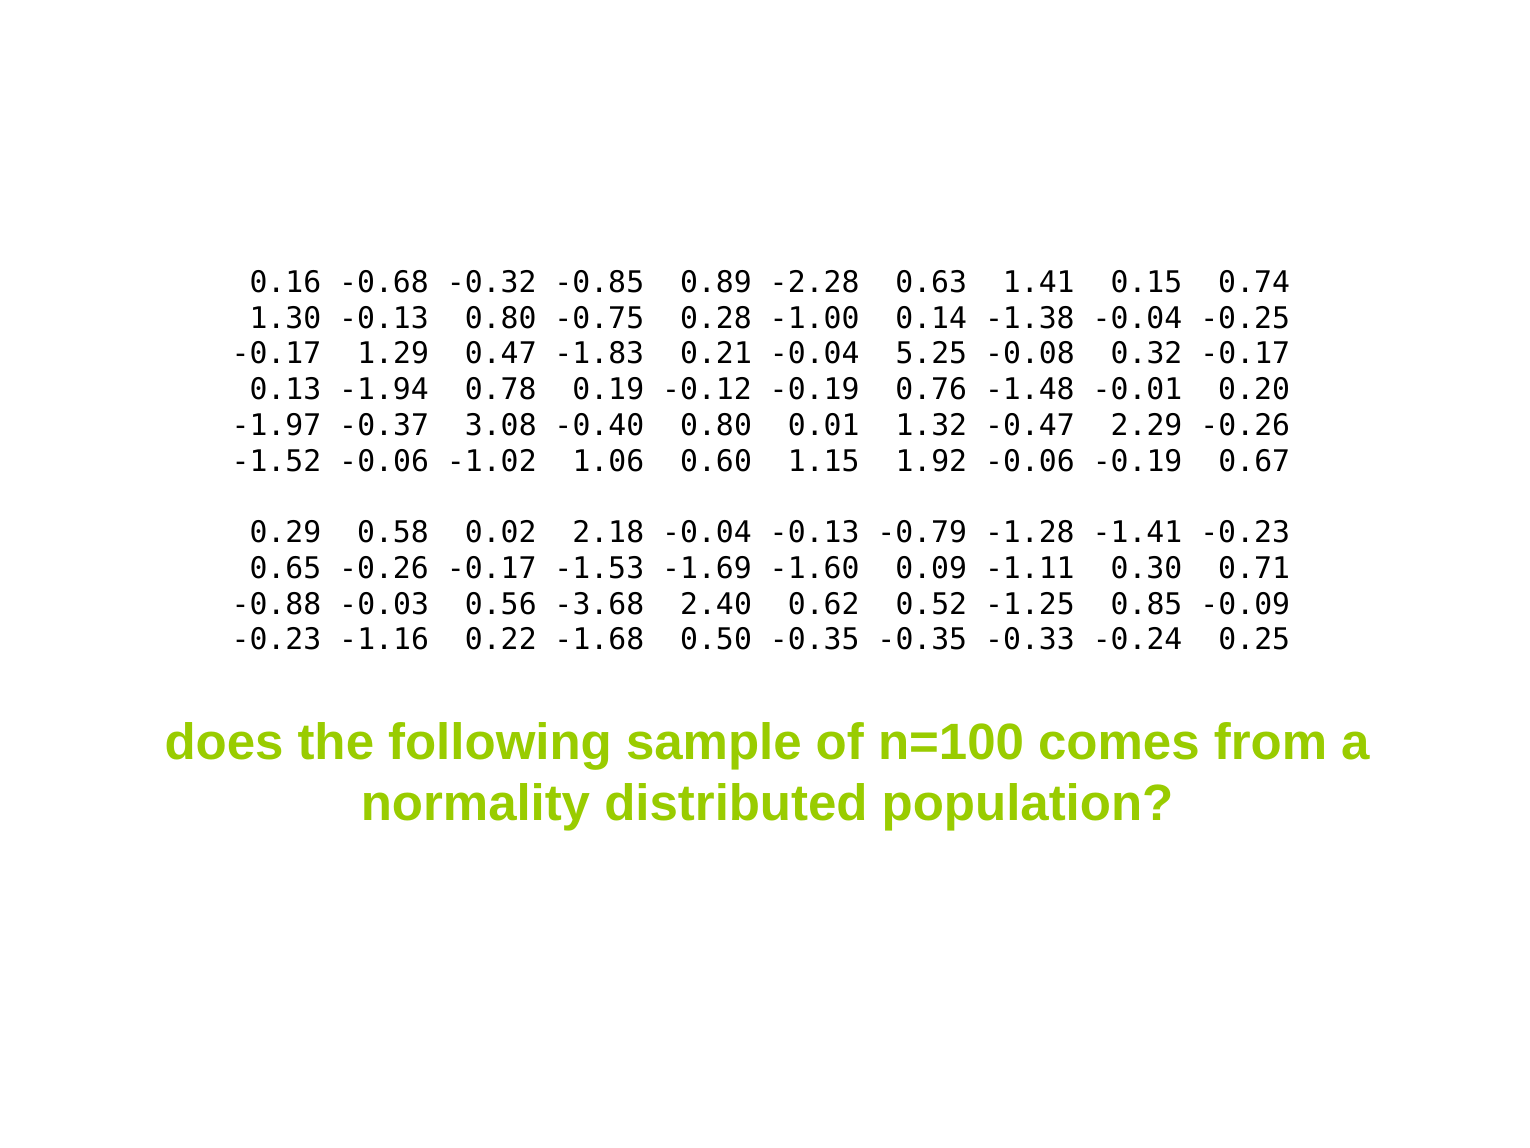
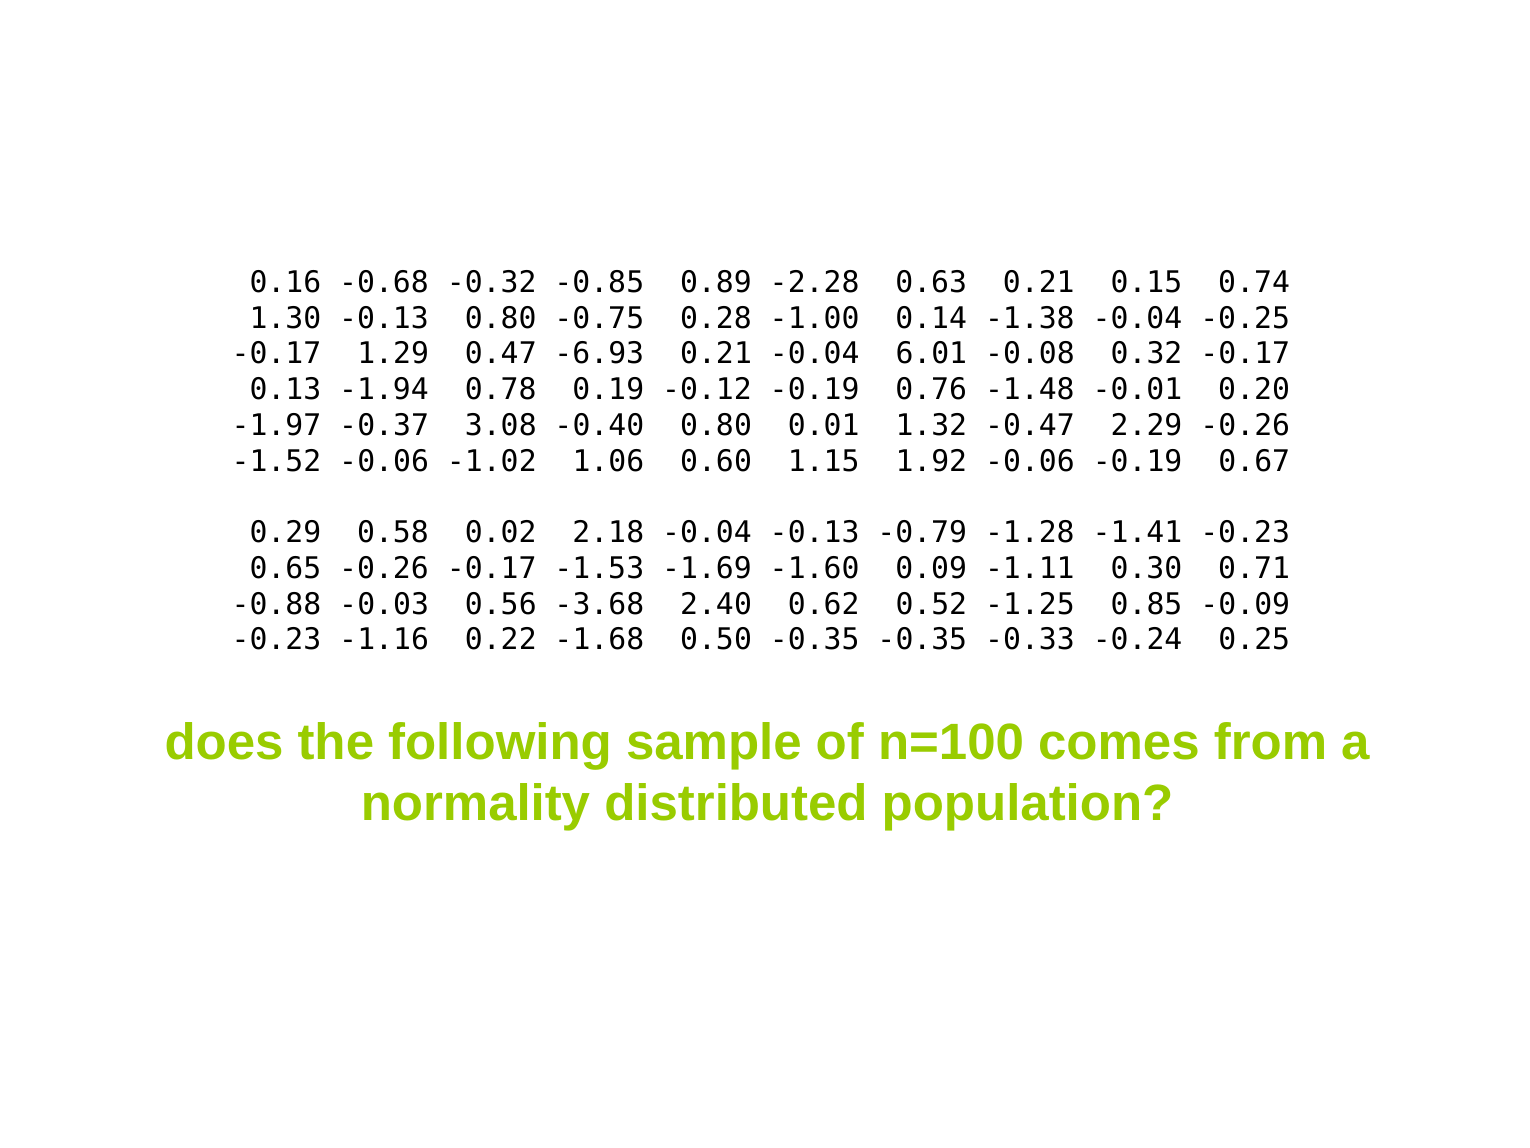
0.63 1.41: 1.41 -> 0.21
-1.83: -1.83 -> -6.93
5.25: 5.25 -> 6.01
